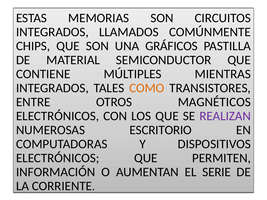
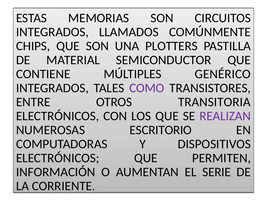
GRÁFICOS: GRÁFICOS -> PLOTTERS
MIENTRAS: MIENTRAS -> GENÉRICO
COMO colour: orange -> purple
MAGNÉTICOS: MAGNÉTICOS -> TRANSITORIA
